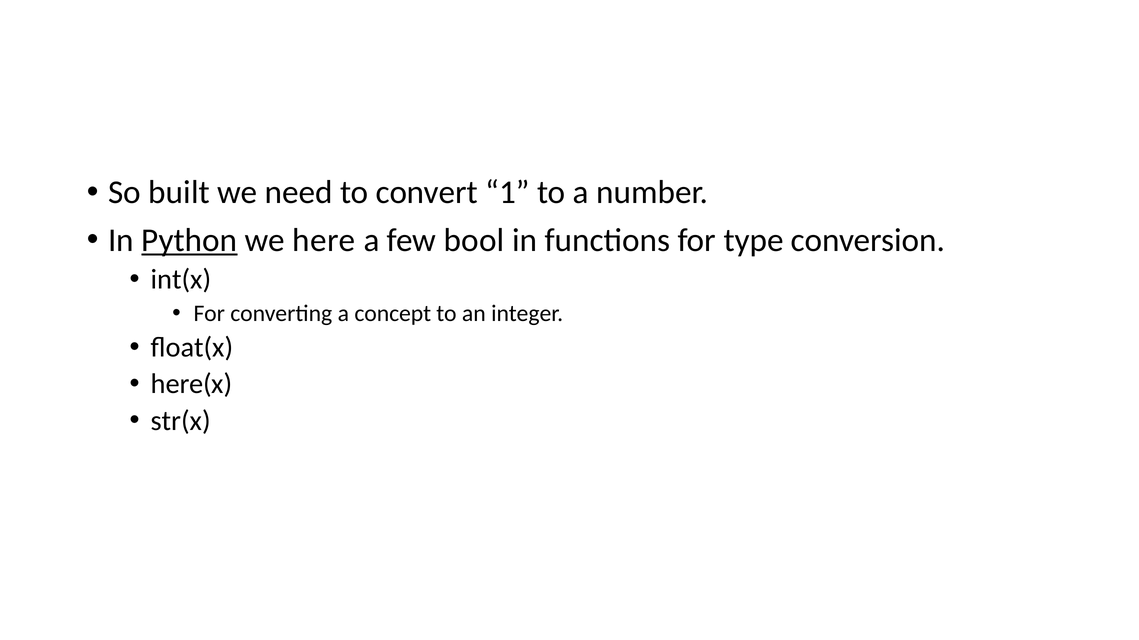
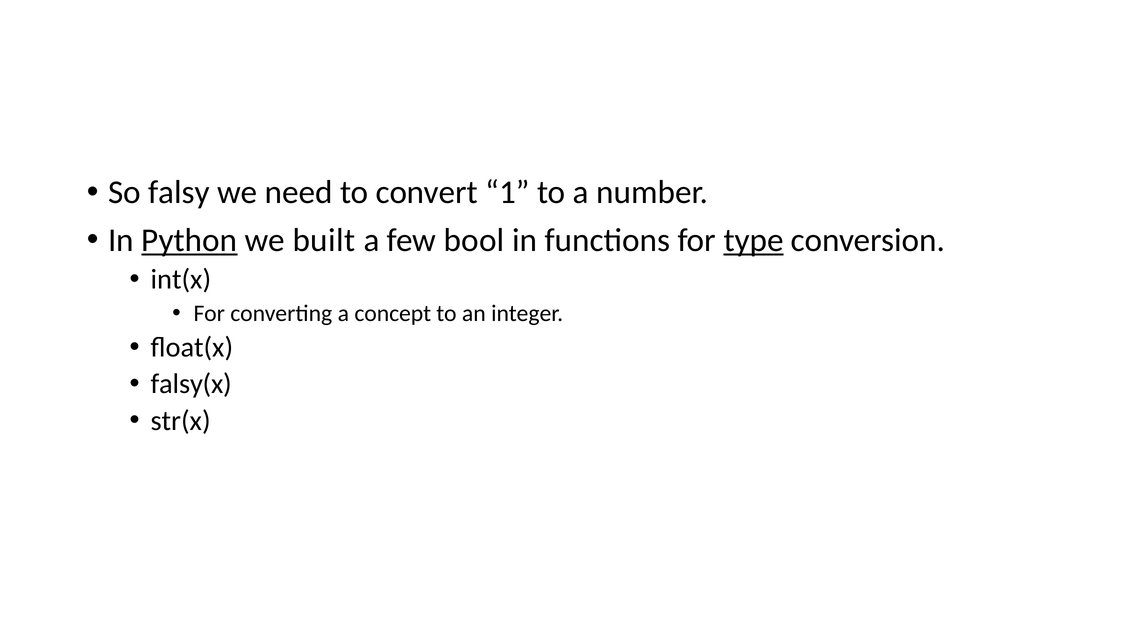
built: built -> falsy
here: here -> built
type underline: none -> present
here(x: here(x -> falsy(x
